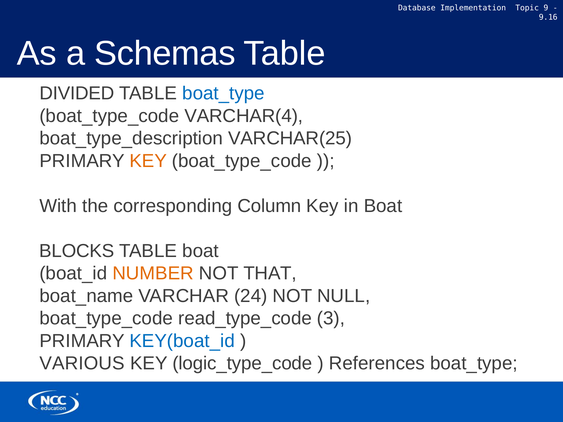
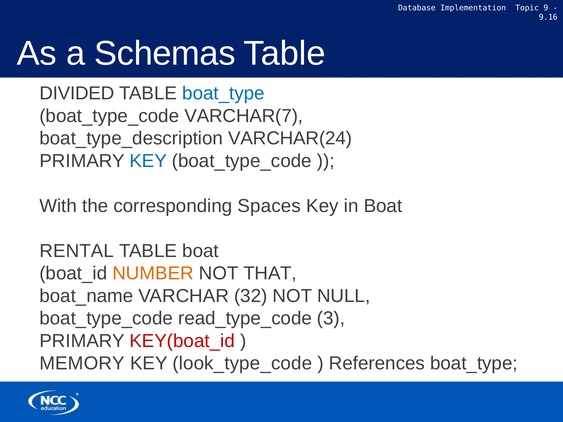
VARCHAR(4: VARCHAR(4 -> VARCHAR(7
VARCHAR(25: VARCHAR(25 -> VARCHAR(24
KEY at (148, 161) colour: orange -> blue
Column: Column -> Spaces
BLOCKS: BLOCKS -> RENTAL
24: 24 -> 32
KEY(boat_id colour: blue -> red
VARIOUS: VARIOUS -> MEMORY
logic_type_code: logic_type_code -> look_type_code
